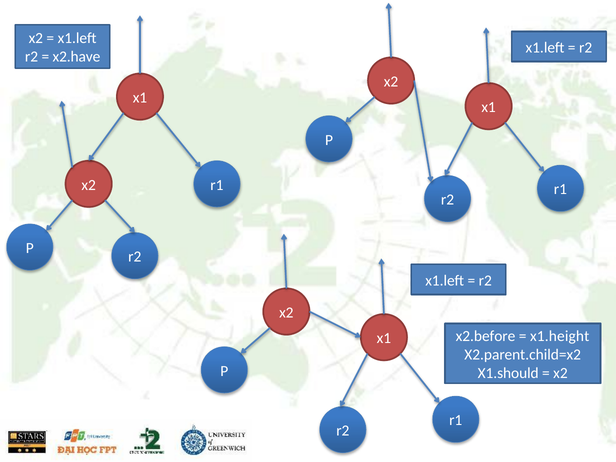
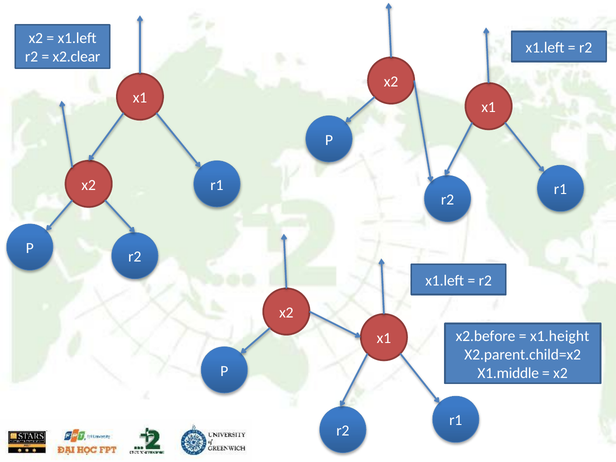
x2.have: x2.have -> x2.clear
X1.should: X1.should -> X1.middle
